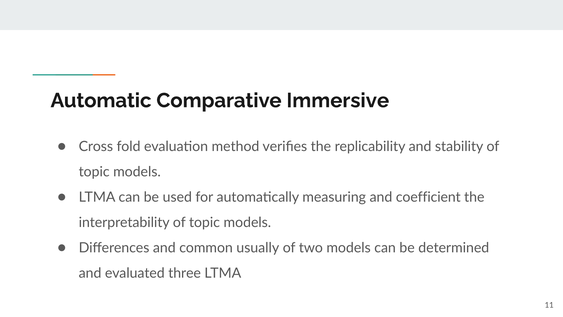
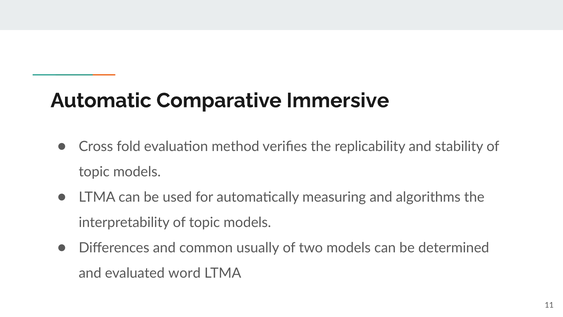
coefficient: coefficient -> algorithms
three: three -> word
